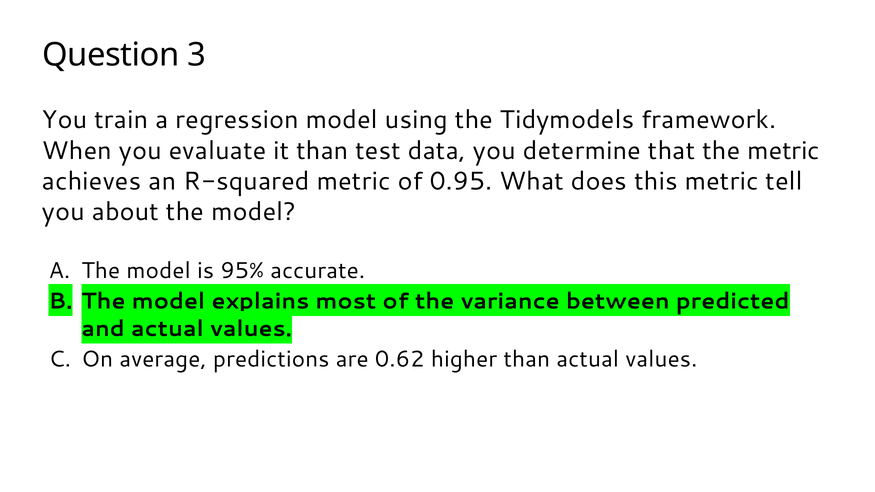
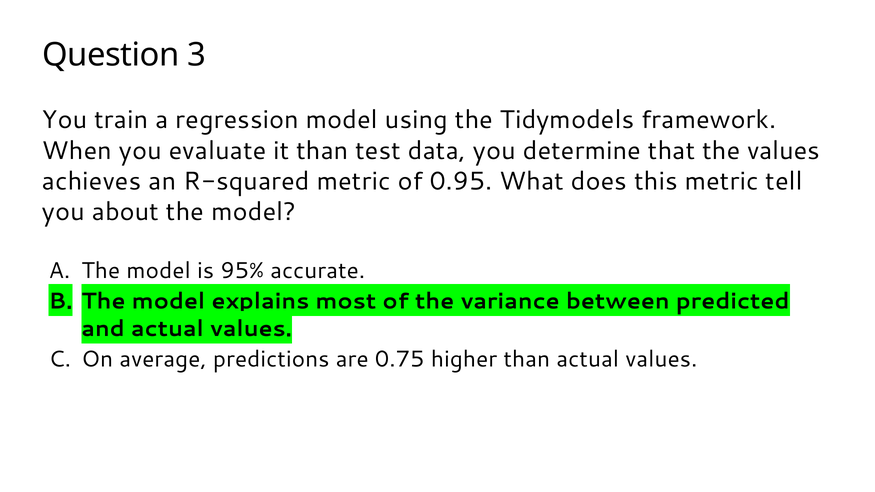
the metric: metric -> values
0.62: 0.62 -> 0.75
